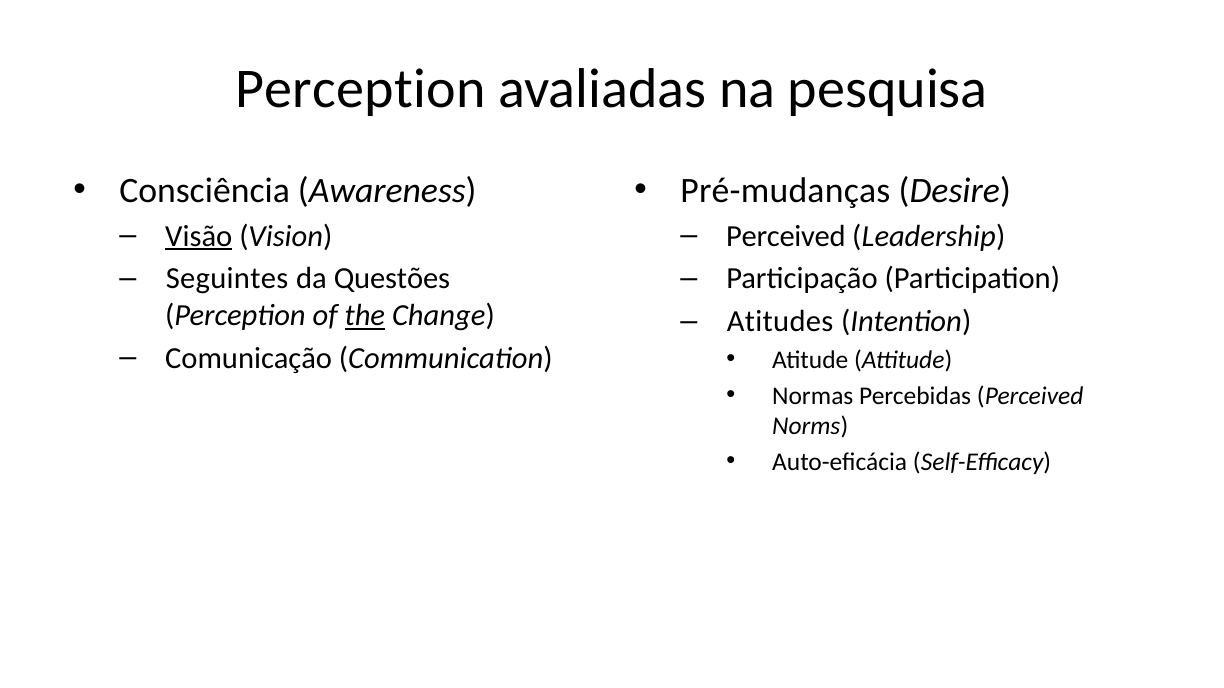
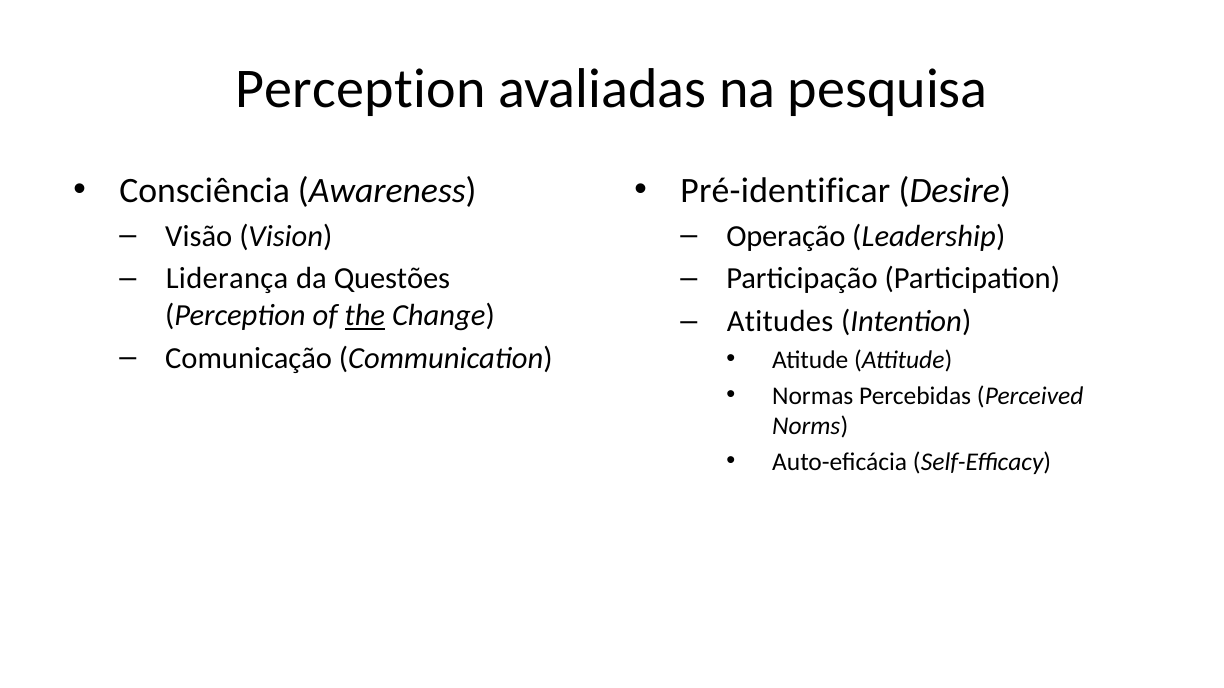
Pré-mudanças: Pré-mudanças -> Pré-identificar
Visão underline: present -> none
Perceived at (786, 236): Perceived -> Operação
Seguintes: Seguintes -> Liderança
